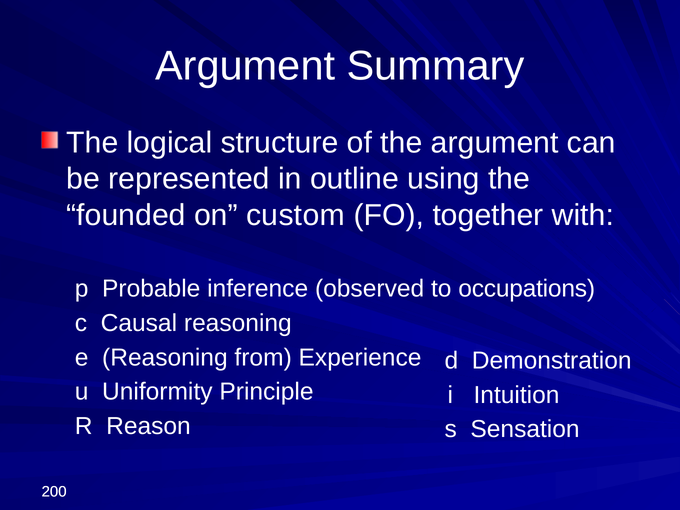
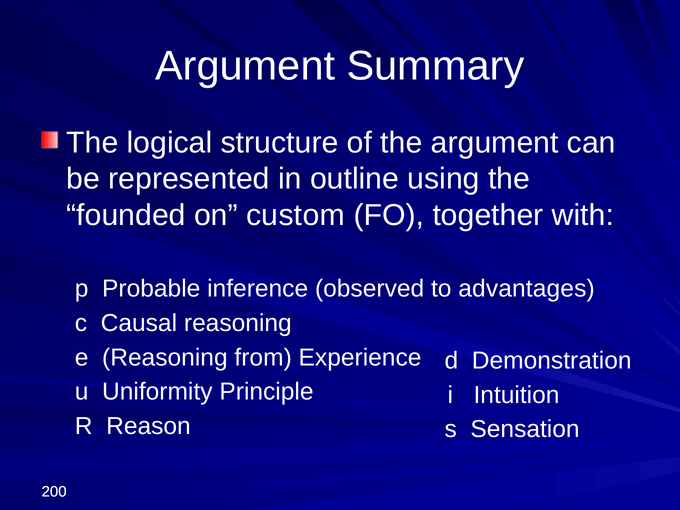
occupations: occupations -> advantages
